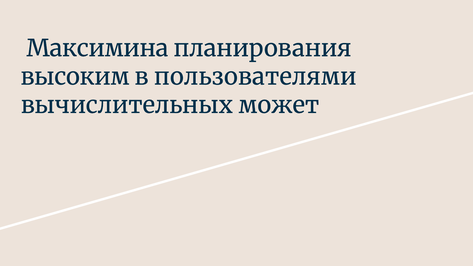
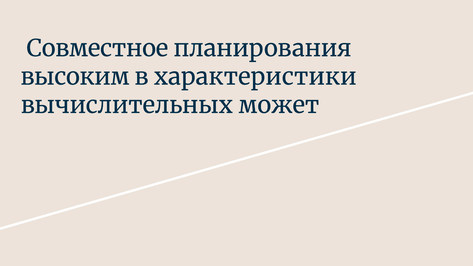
Максимина: Максимина -> Совместное
пользователями: пользователями -> характеристики
